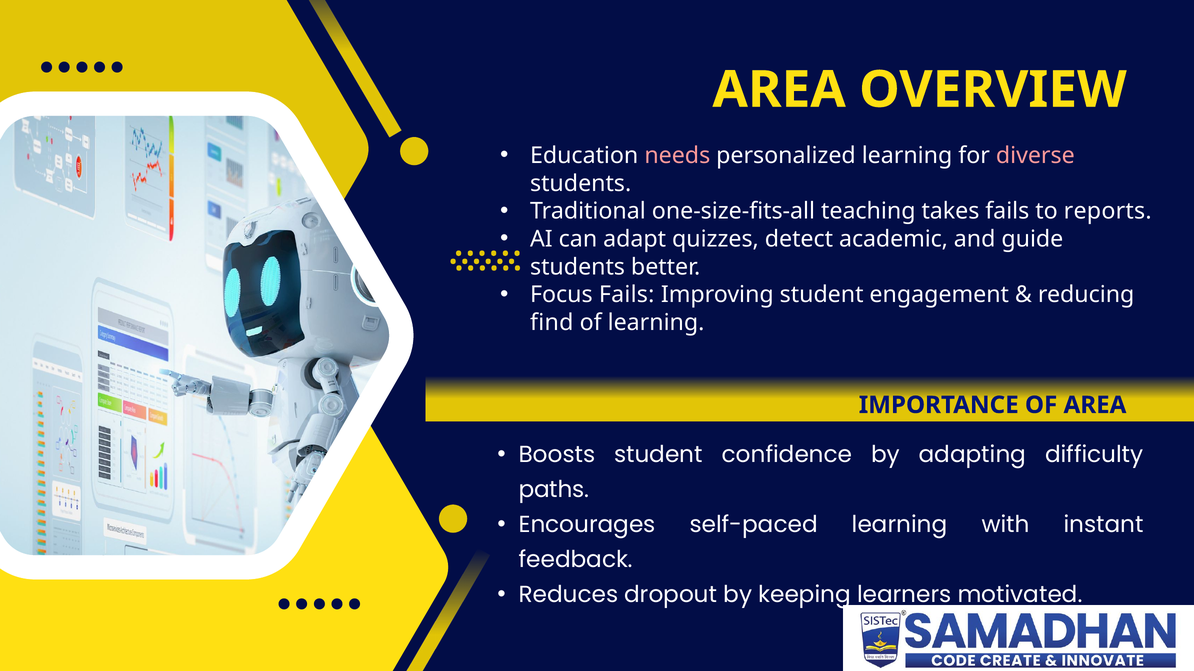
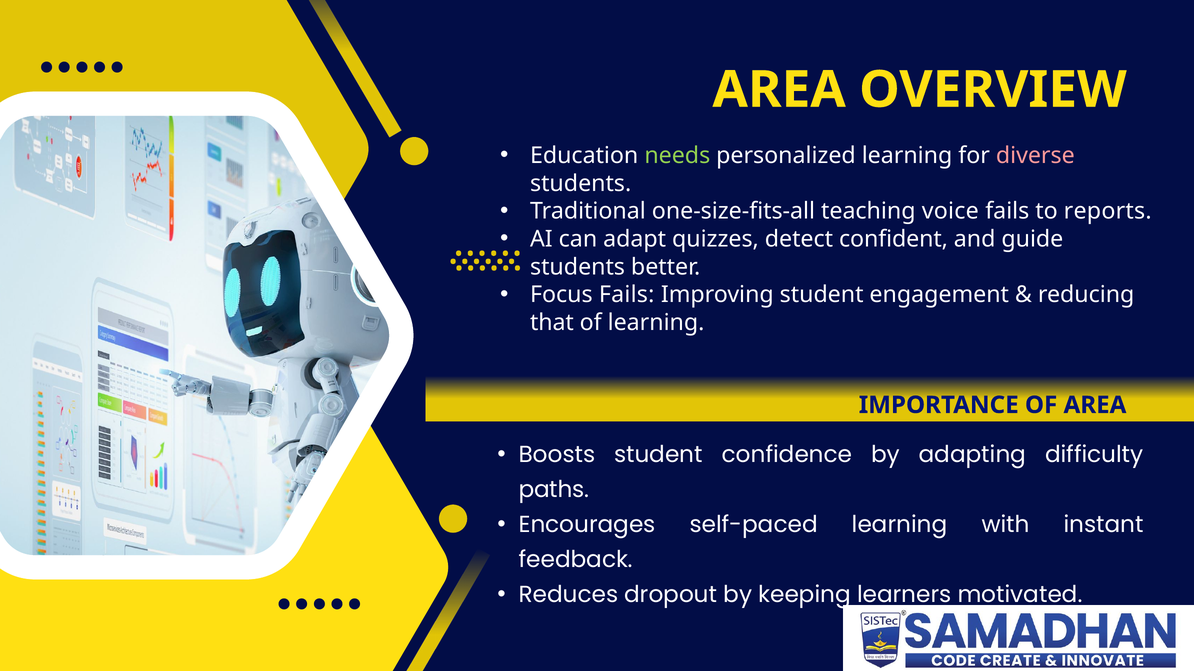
needs colour: pink -> light green
takes: takes -> voice
academic: academic -> confident
find: find -> that
